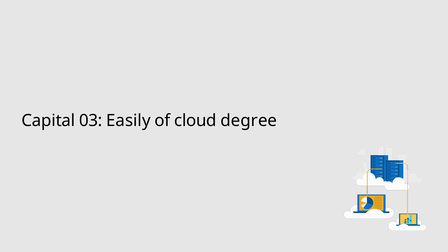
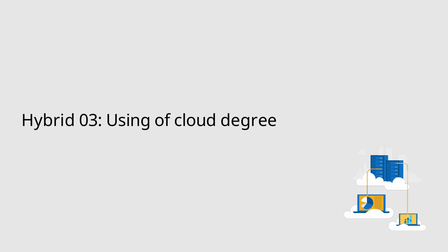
Capital: Capital -> Hybrid
Easily: Easily -> Using
